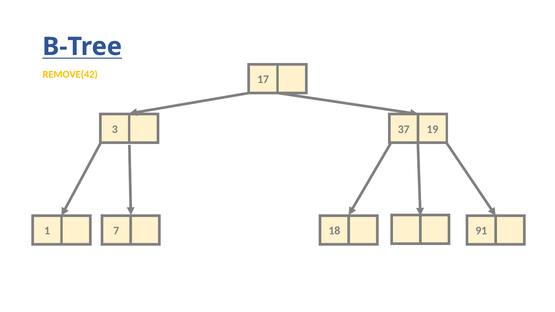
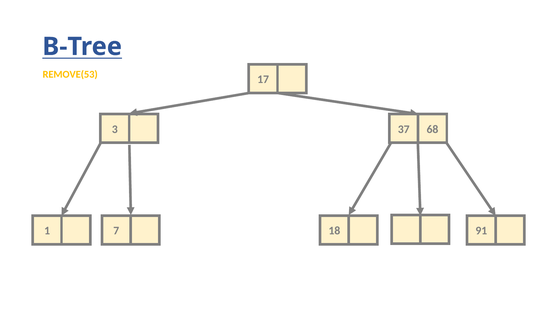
REMOVE(42: REMOVE(42 -> REMOVE(53
19: 19 -> 68
